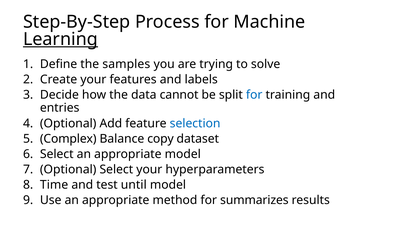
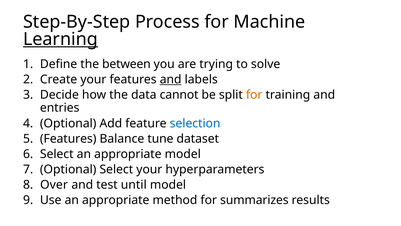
samples: samples -> between
and at (171, 79) underline: none -> present
for at (254, 95) colour: blue -> orange
Complex at (68, 138): Complex -> Features
copy: copy -> tune
Time: Time -> Over
